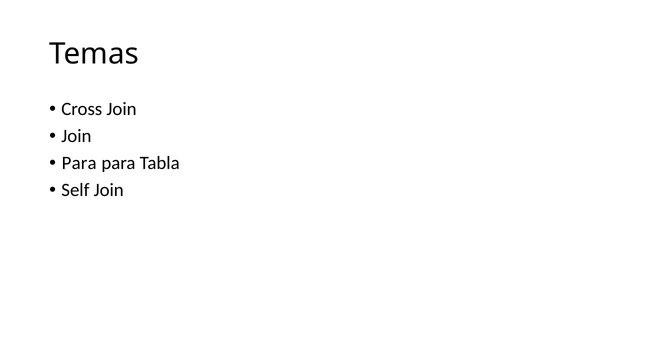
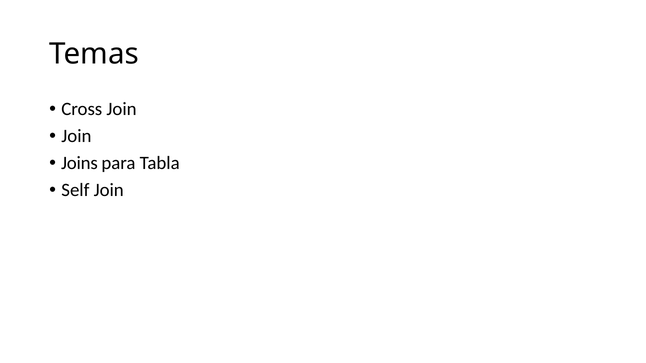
Para at (79, 163): Para -> Joins
